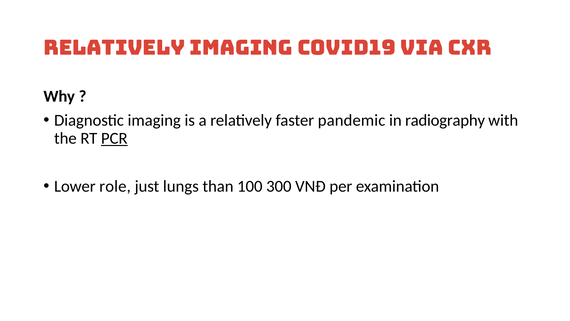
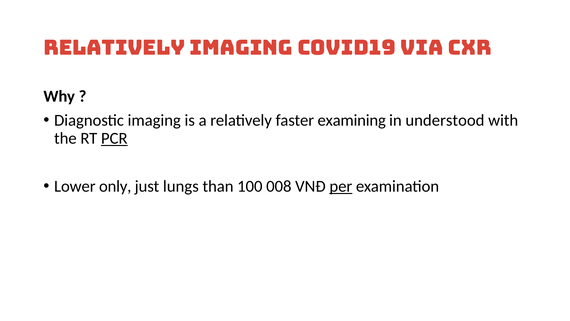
pandemic: pandemic -> examining
radiography: radiography -> understood
role: role -> only
300: 300 -> 008
per underline: none -> present
